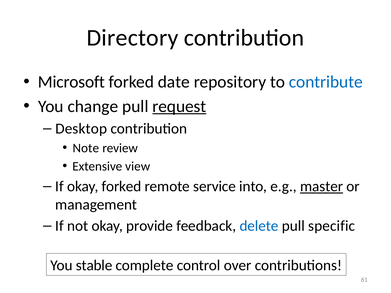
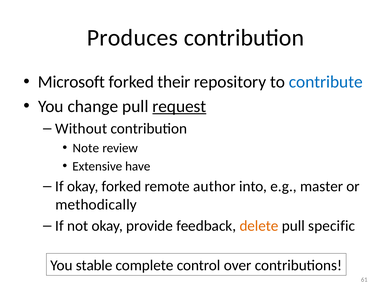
Directory: Directory -> Produces
date: date -> their
Desktop: Desktop -> Without
view: view -> have
service: service -> author
master underline: present -> none
management: management -> methodically
delete colour: blue -> orange
